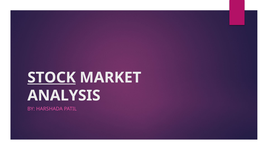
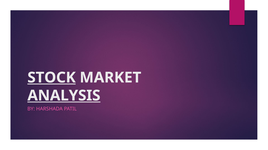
ANALYSIS underline: none -> present
